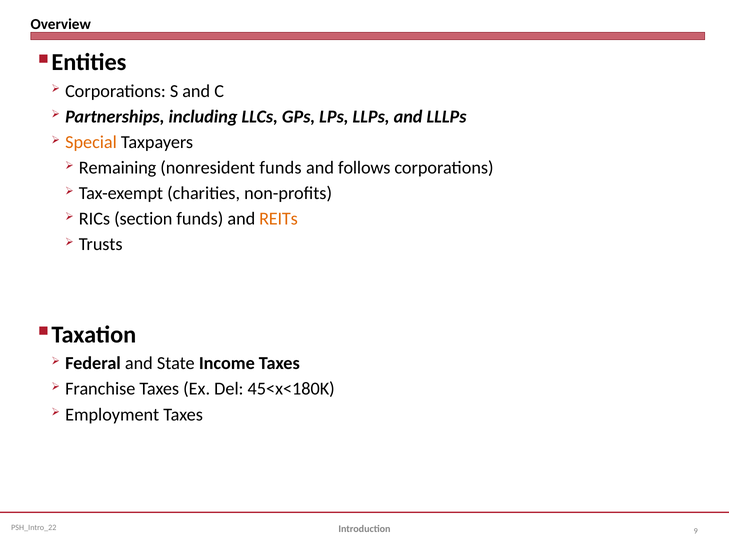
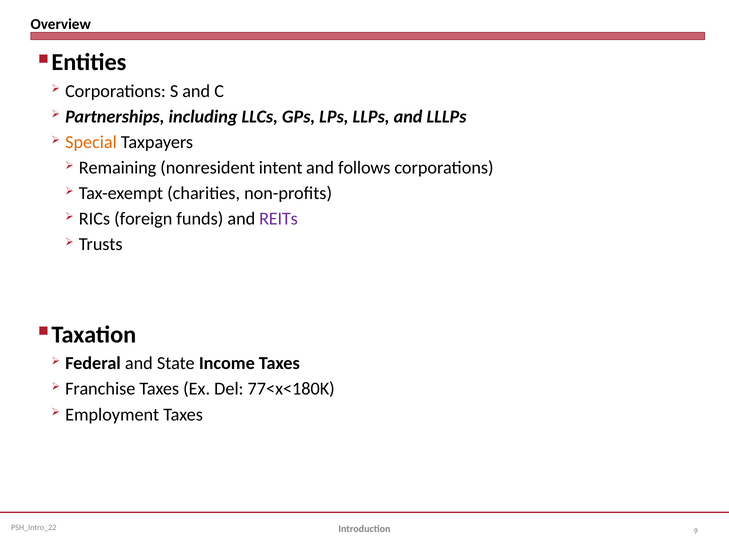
nonresident funds: funds -> intent
section: section -> foreign
REITs colour: orange -> purple
45<x<180K: 45<x<180K -> 77<x<180K
